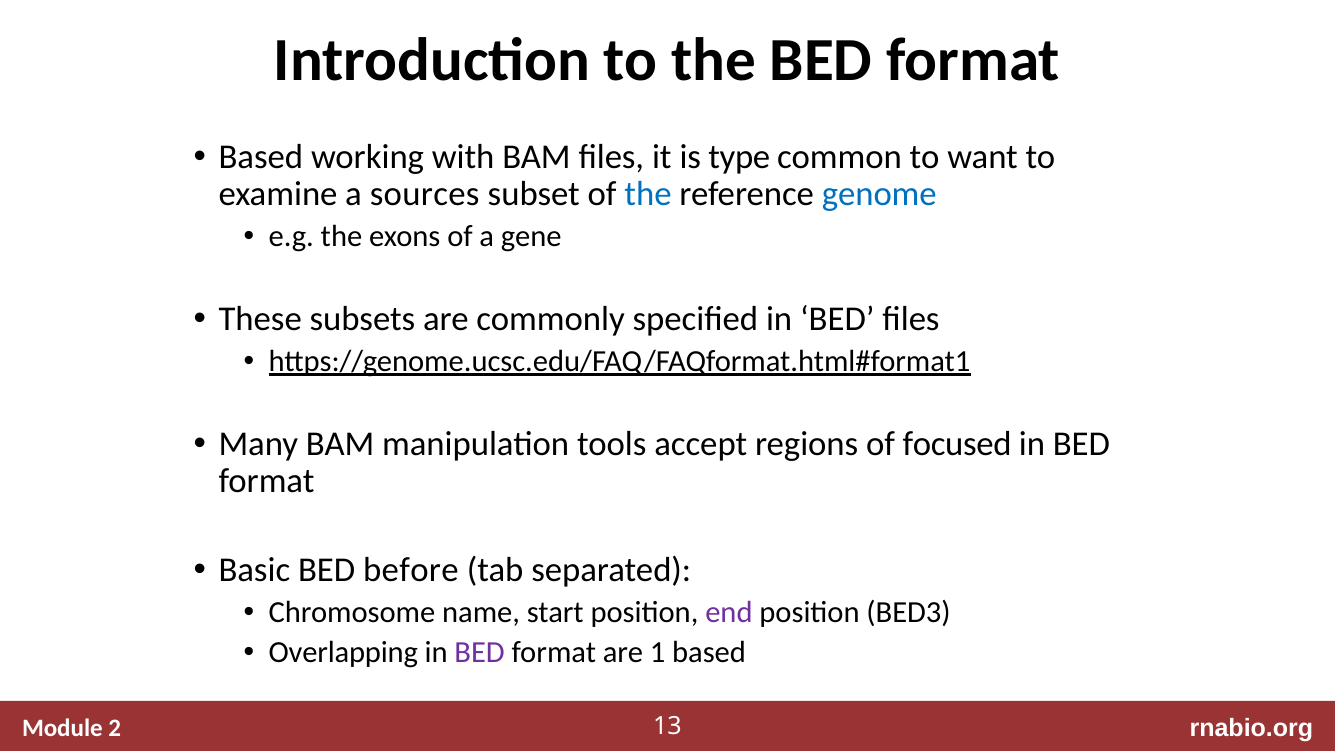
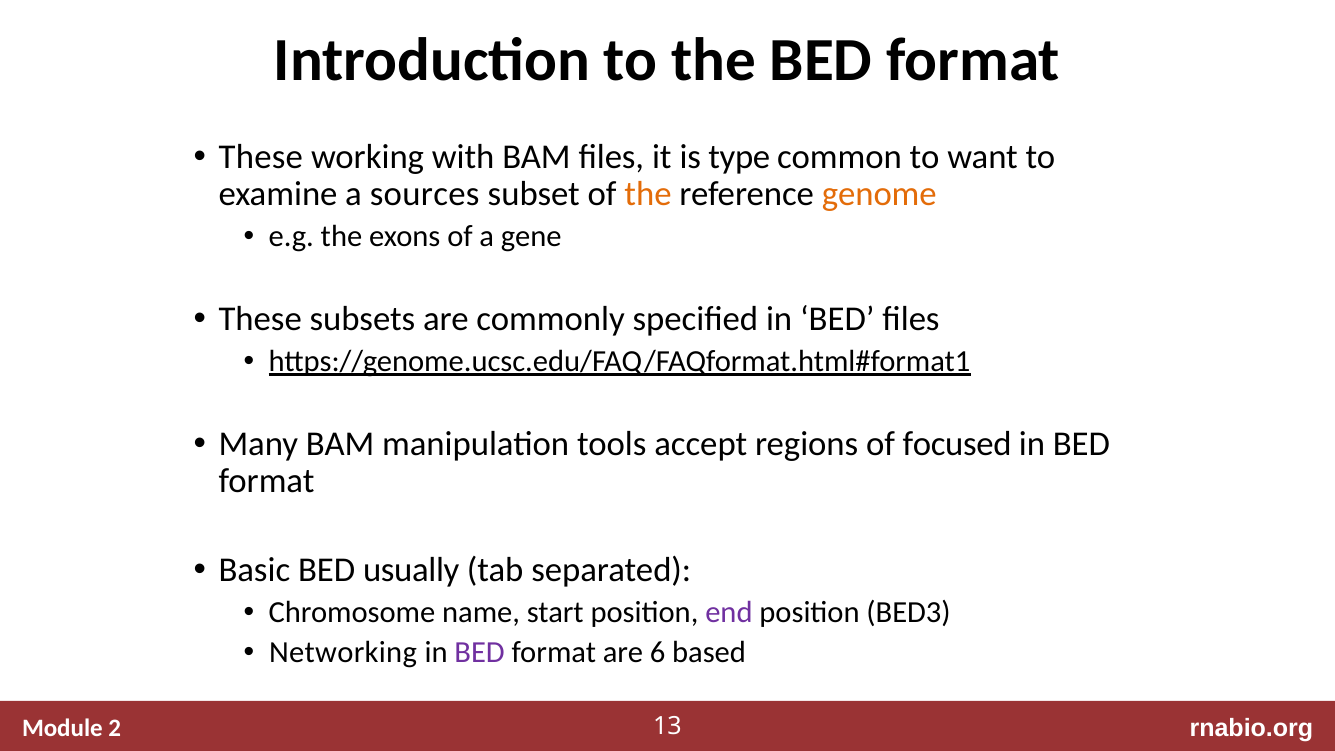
Based at (261, 157): Based -> These
the at (648, 194) colour: blue -> orange
genome colour: blue -> orange
before: before -> usually
Overlapping: Overlapping -> Networking
1: 1 -> 6
